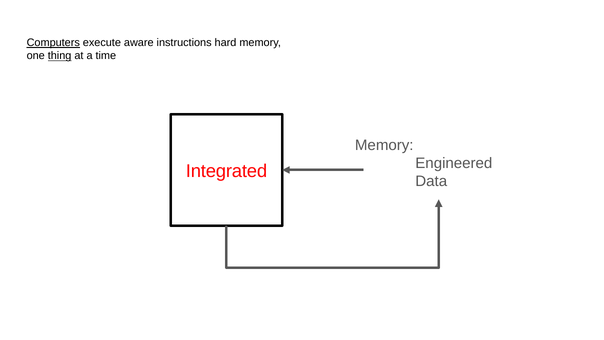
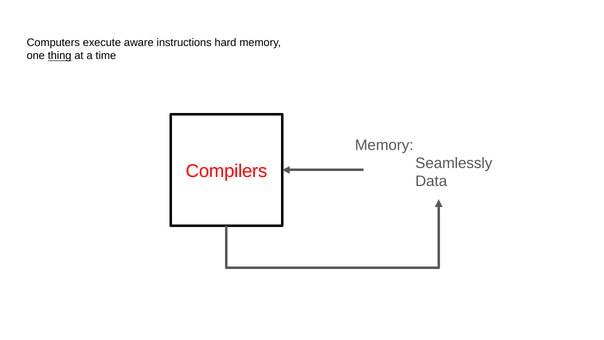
Computers underline: present -> none
Engineered: Engineered -> Seamlessly
Integrated: Integrated -> Compilers
